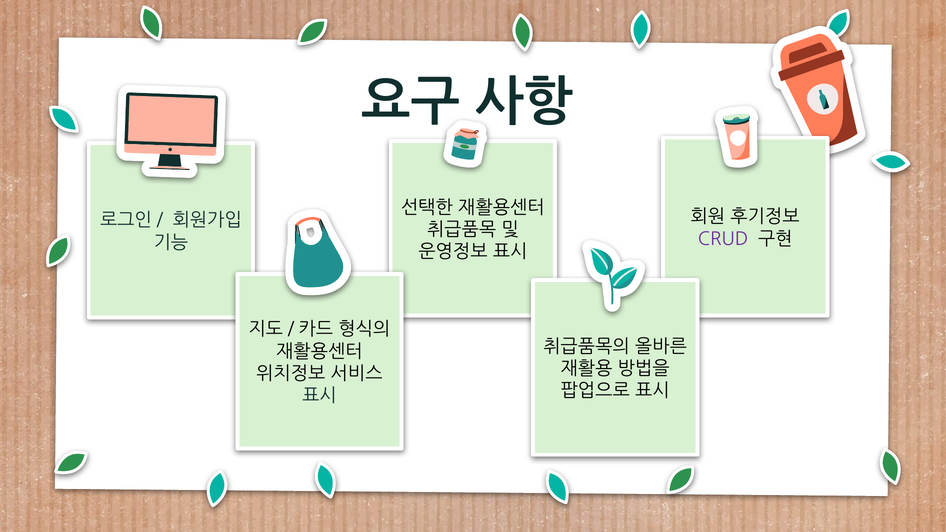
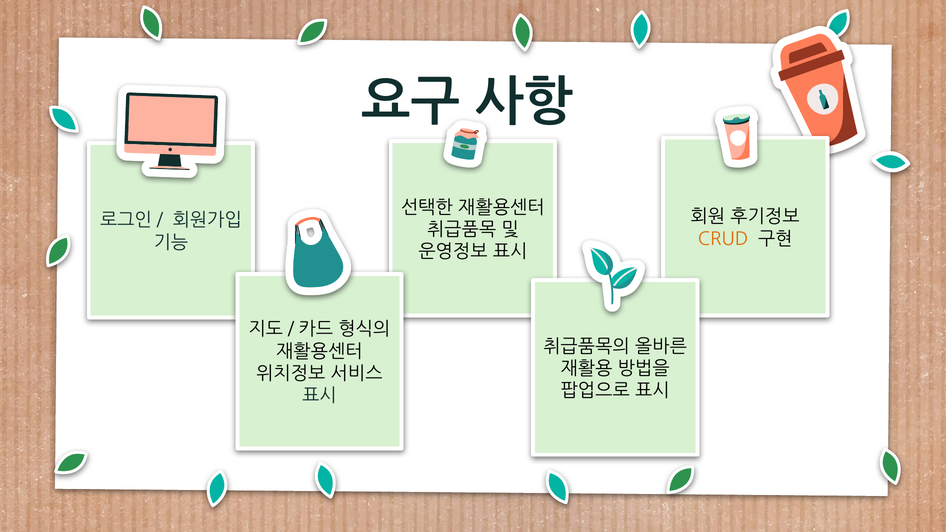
CRUD colour: purple -> orange
